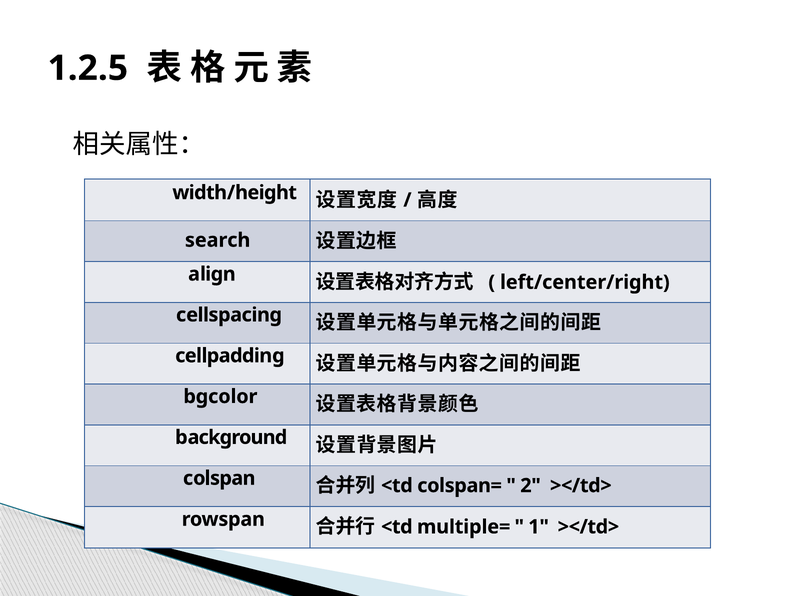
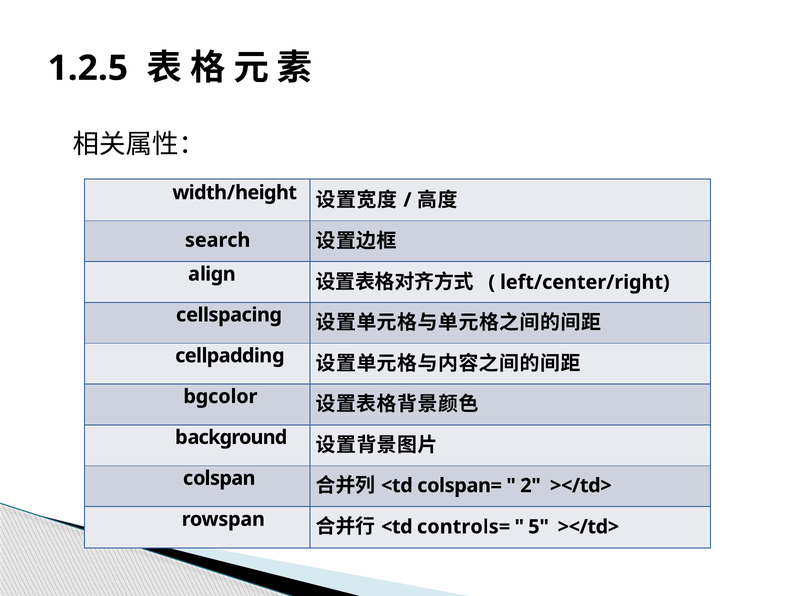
multiple=: multiple= -> controls=
1: 1 -> 5
